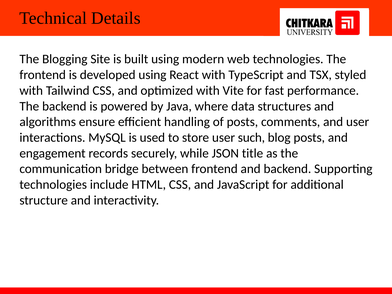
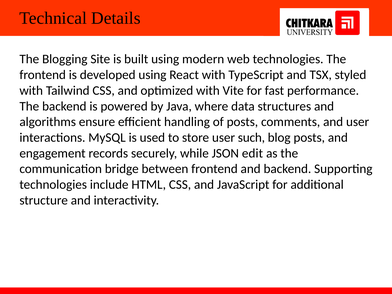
title: title -> edit
